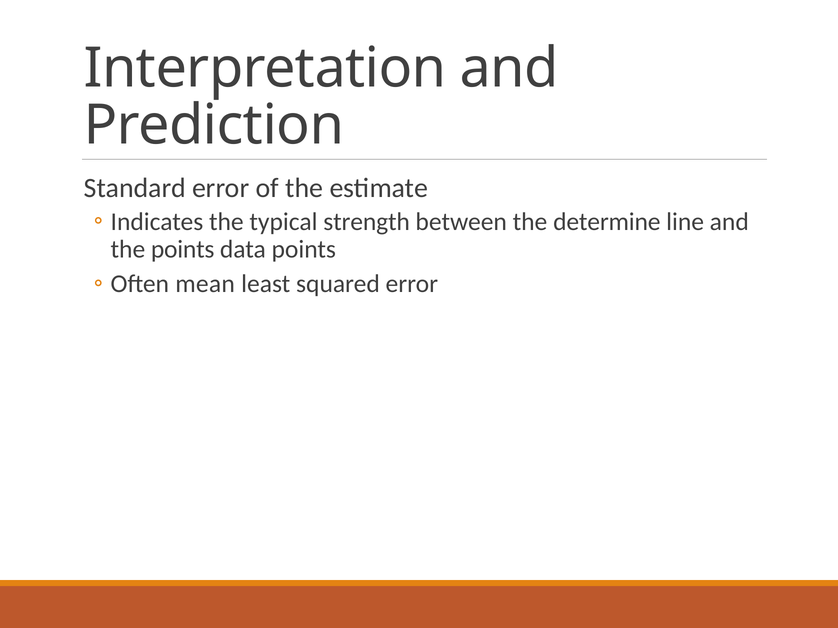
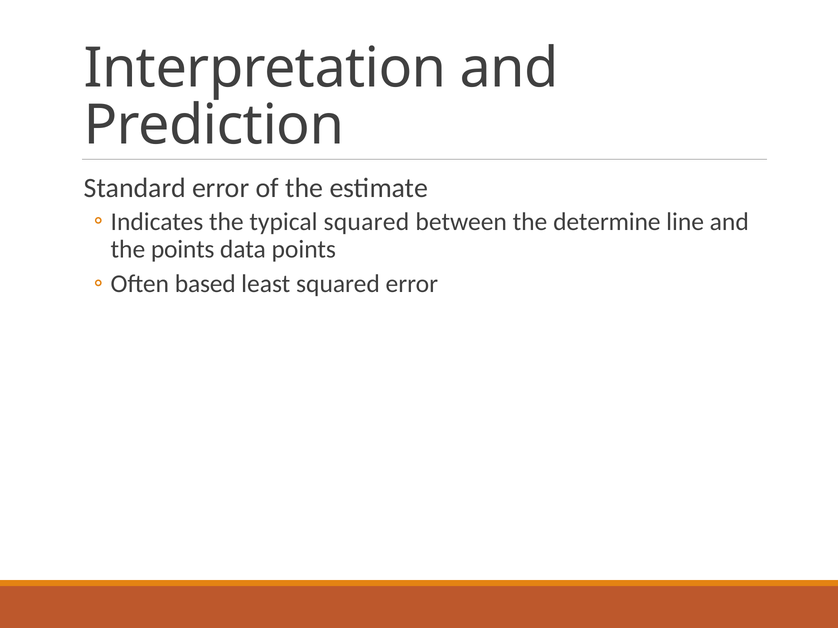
typical strength: strength -> squared
mean: mean -> based
